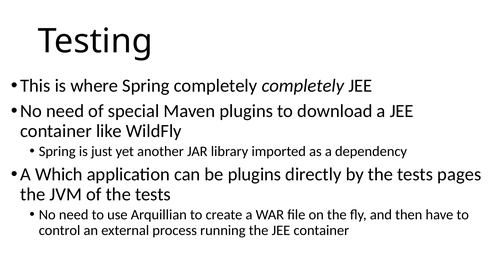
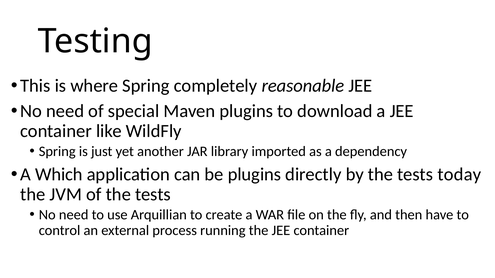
completely completely: completely -> reasonable
pages: pages -> today
